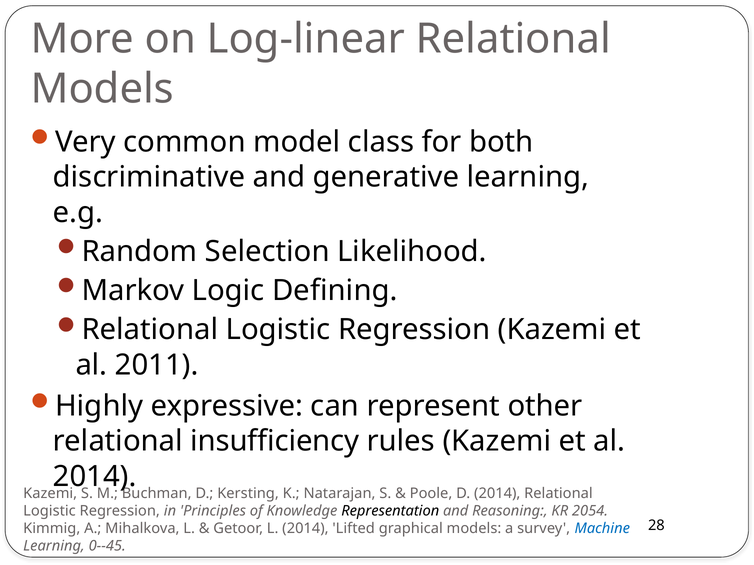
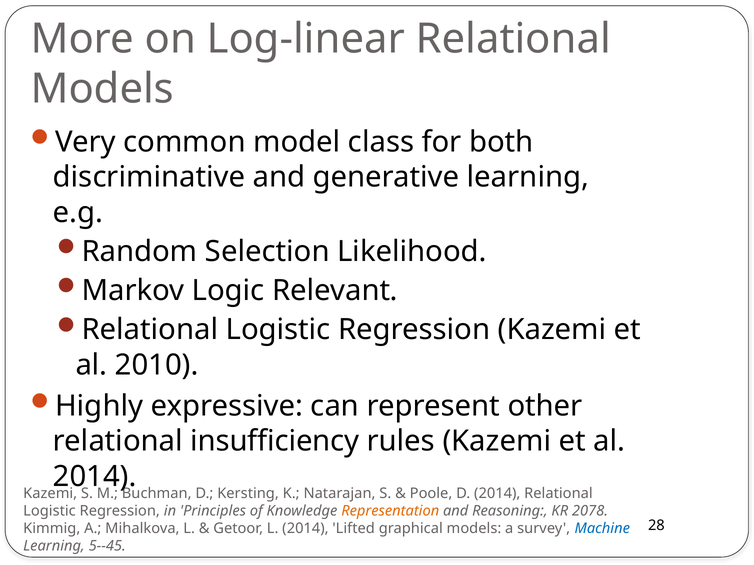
Defining: Defining -> Relevant
2011: 2011 -> 2010
Representation colour: black -> orange
2054: 2054 -> 2078
0--45: 0--45 -> 5--45
